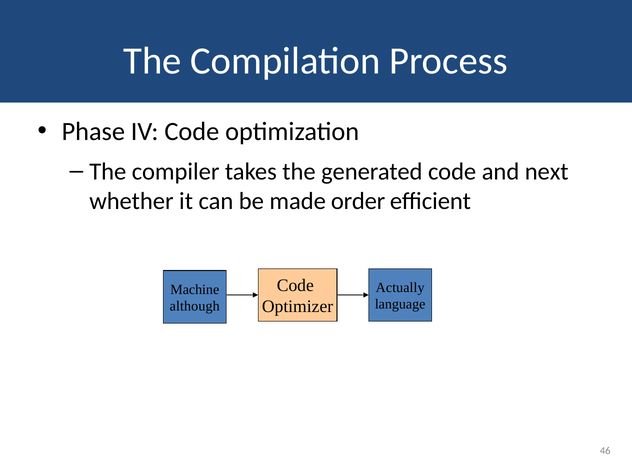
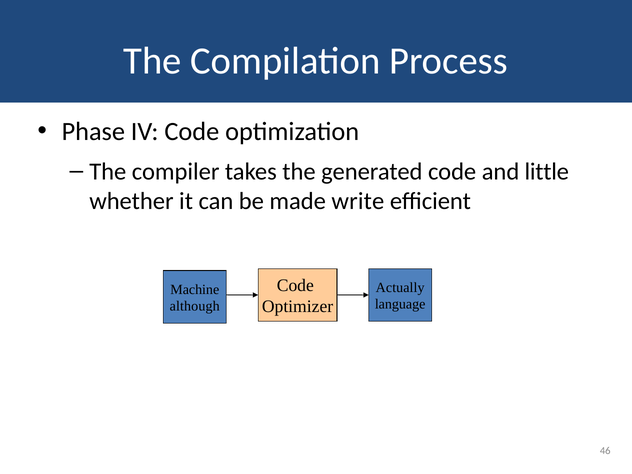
next: next -> little
order: order -> write
